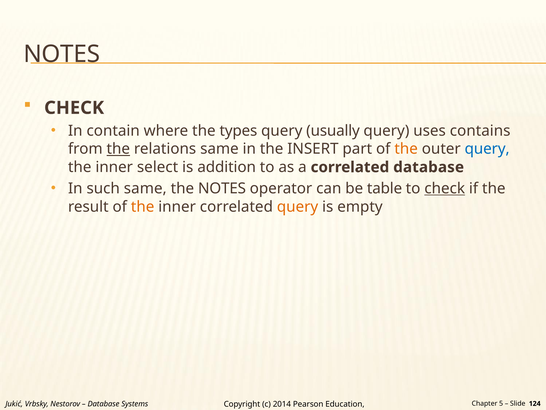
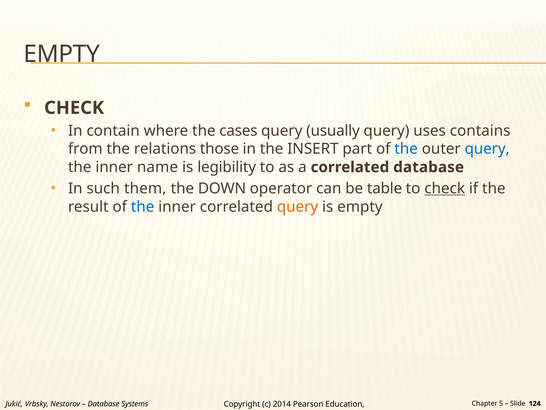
NOTES at (62, 54): NOTES -> EMPTY
types: types -> cases
the at (118, 149) underline: present -> none
relations same: same -> those
the at (406, 149) colour: orange -> blue
select: select -> name
addition: addition -> legibility
such same: same -> them
the NOTES: NOTES -> DOWN
the at (143, 206) colour: orange -> blue
